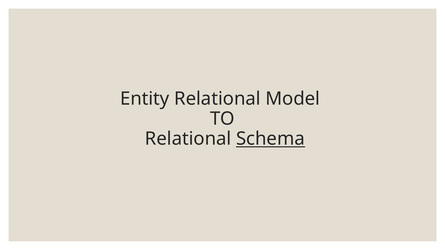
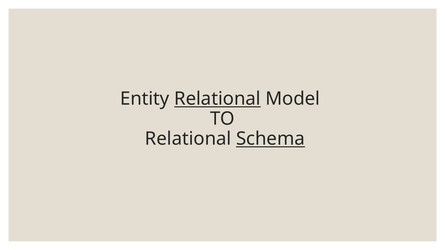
Relational at (217, 99) underline: none -> present
